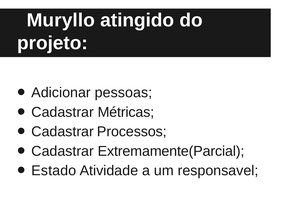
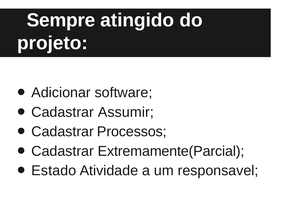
Muryllo: Muryllo -> Sempre
pessoas: pessoas -> software
Métricas: Métricas -> Assumir
